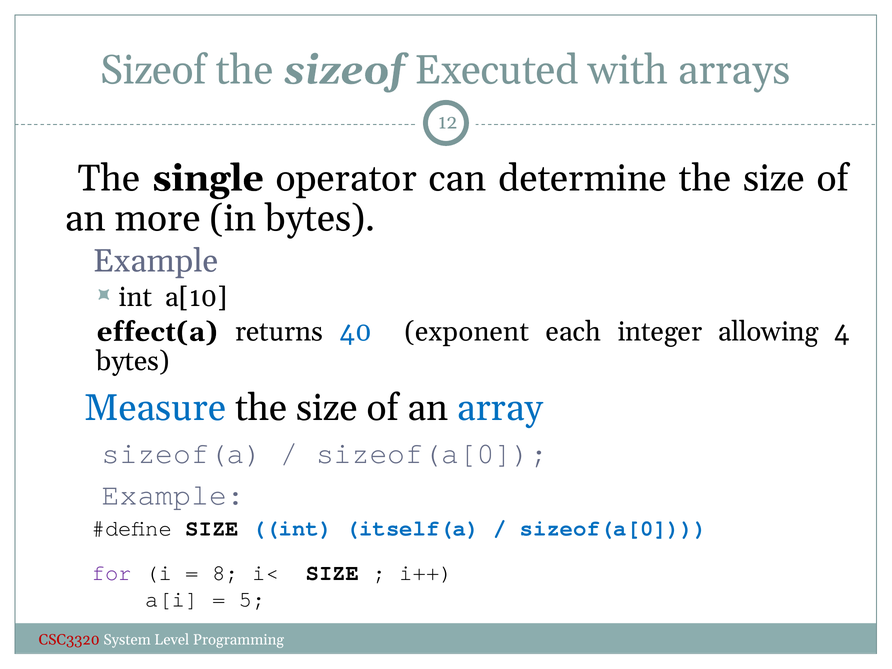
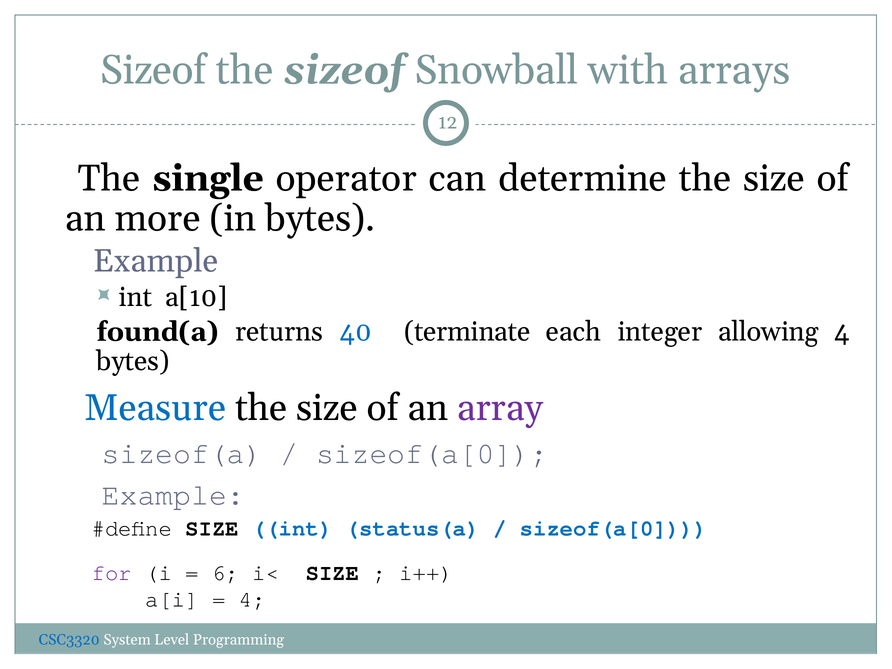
Executed: Executed -> Snowball
effect(a: effect(a -> found(a
exponent: exponent -> terminate
array colour: blue -> purple
itself(a: itself(a -> status(a
8: 8 -> 6
5 at (252, 600): 5 -> 4
CSC3320 colour: red -> blue
